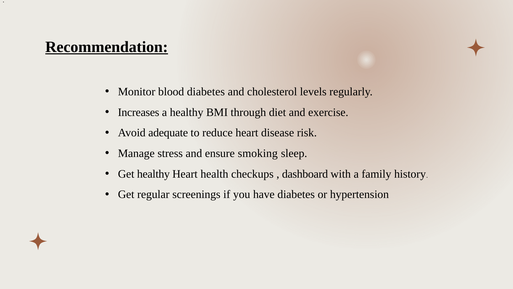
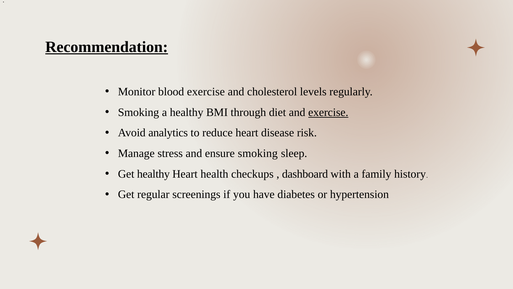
blood diabetes: diabetes -> exercise
Increases at (139, 112): Increases -> Smoking
exercise at (328, 112) underline: none -> present
adequate: adequate -> analytics
